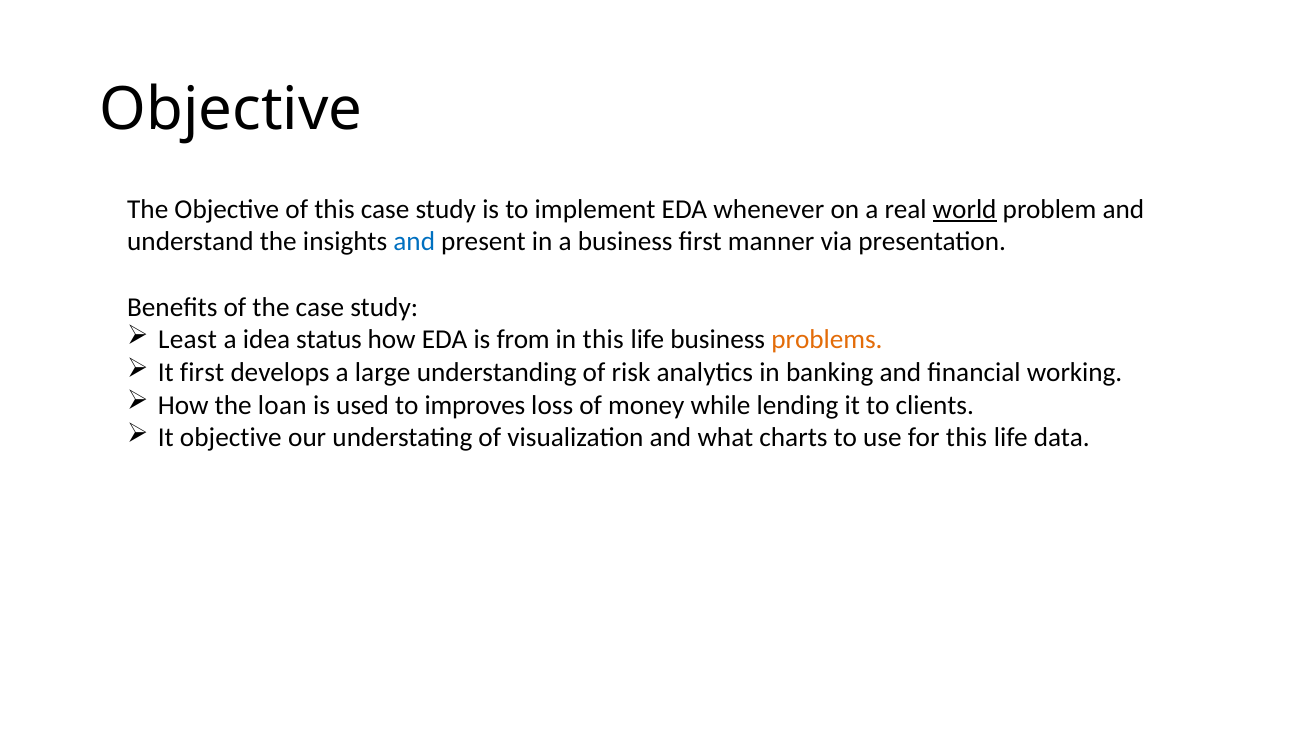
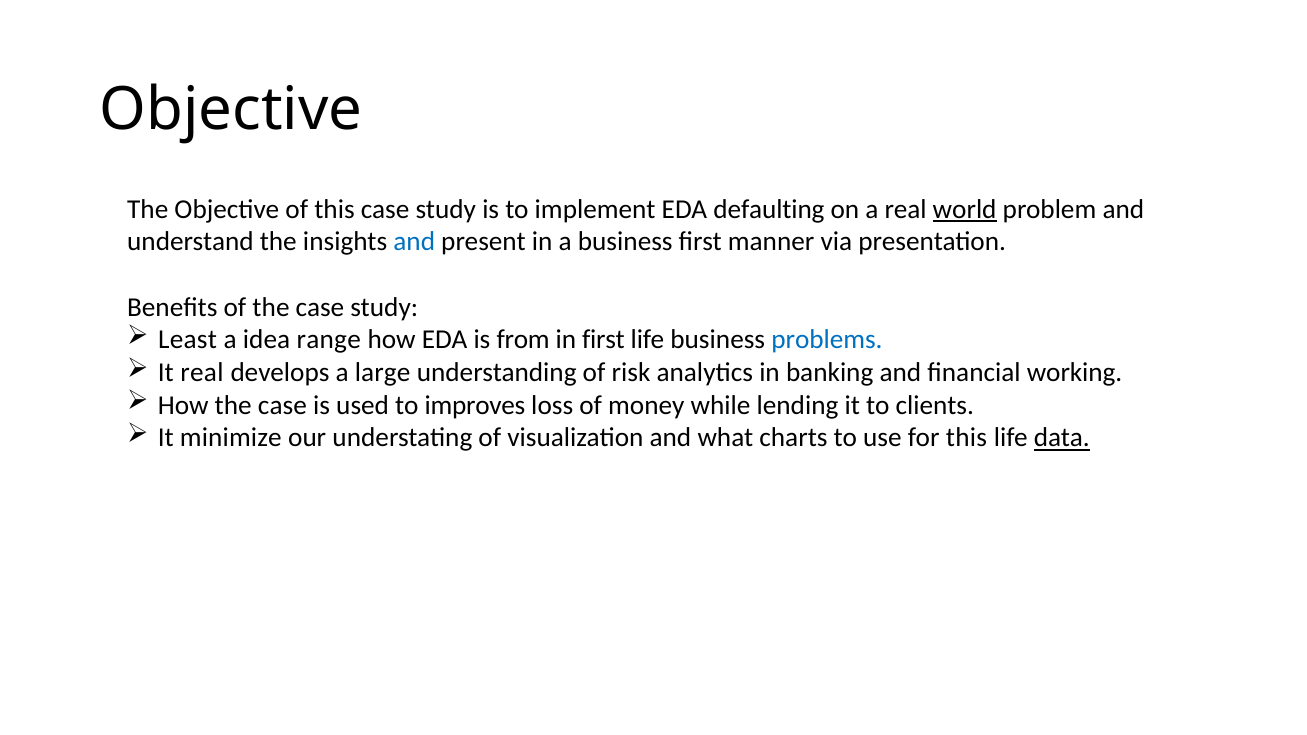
whenever: whenever -> defaulting
status: status -> range
in this: this -> first
problems colour: orange -> blue
It first: first -> real
How the loan: loan -> case
It objective: objective -> minimize
data underline: none -> present
